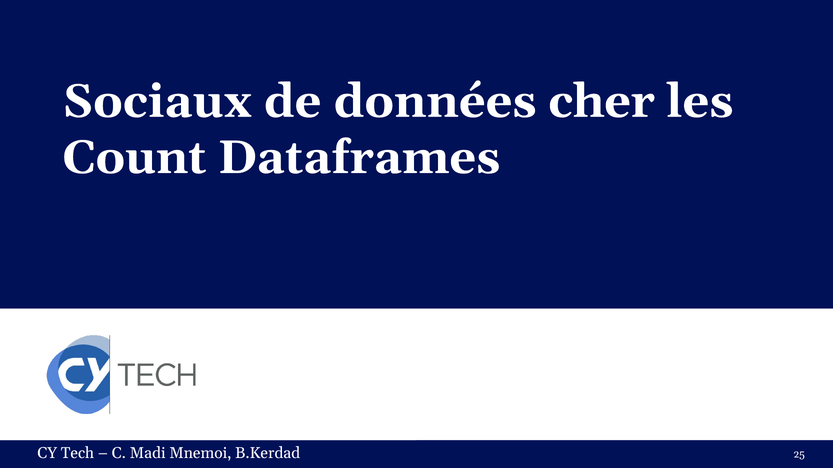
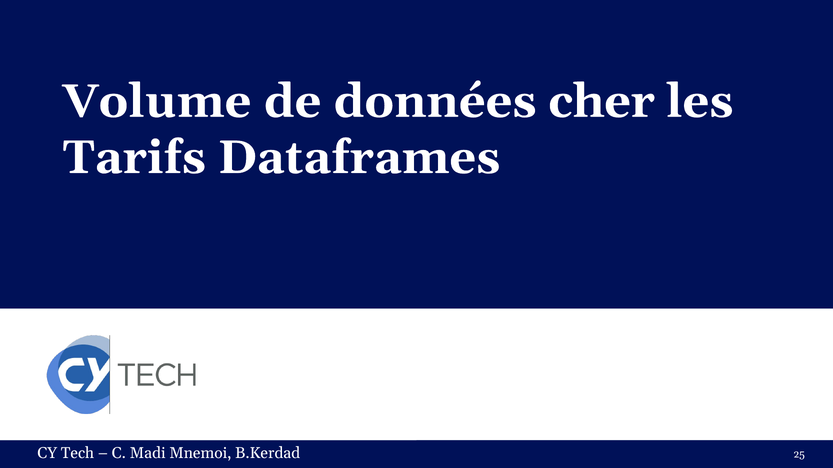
Sociaux: Sociaux -> Volume
Count: Count -> Tarifs
